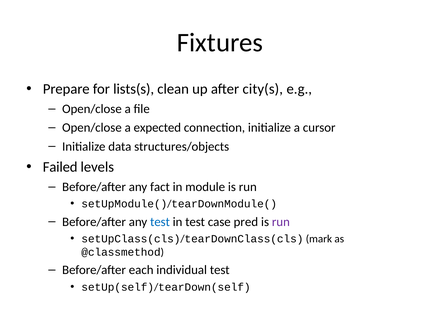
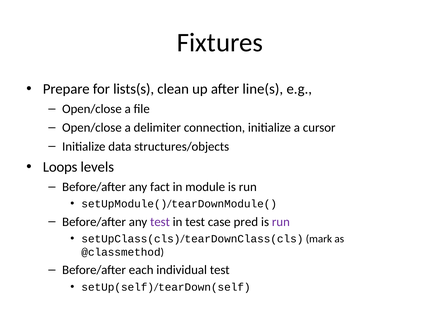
city(s: city(s -> line(s
expected: expected -> delimiter
Failed: Failed -> Loops
test at (160, 222) colour: blue -> purple
